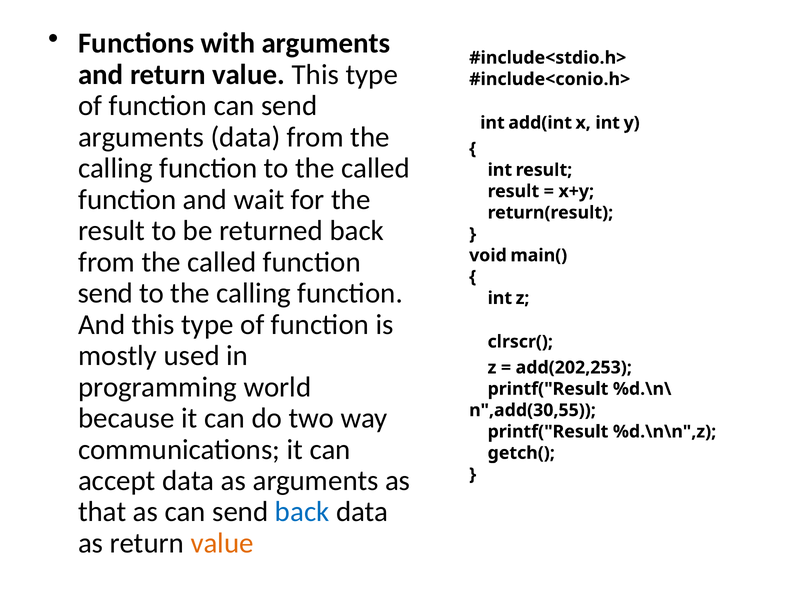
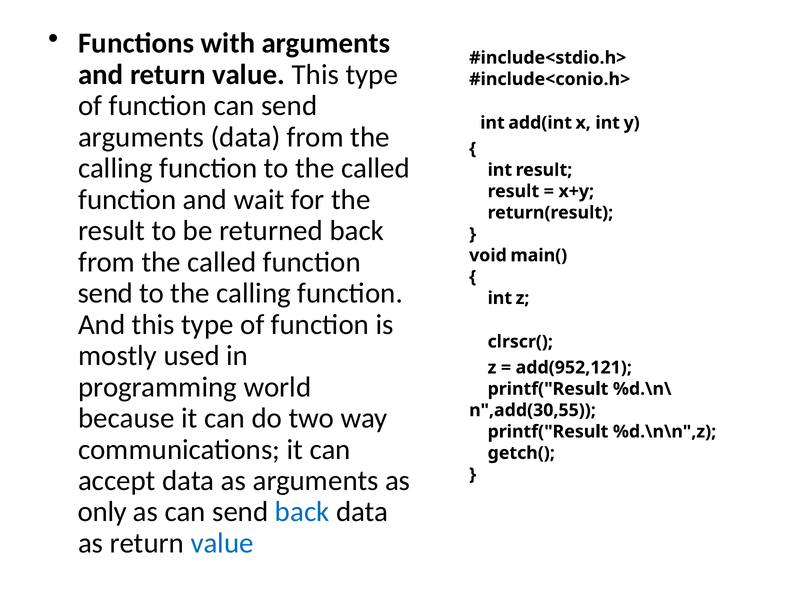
add(202,253: add(202,253 -> add(952,121
that: that -> only
value at (222, 544) colour: orange -> blue
